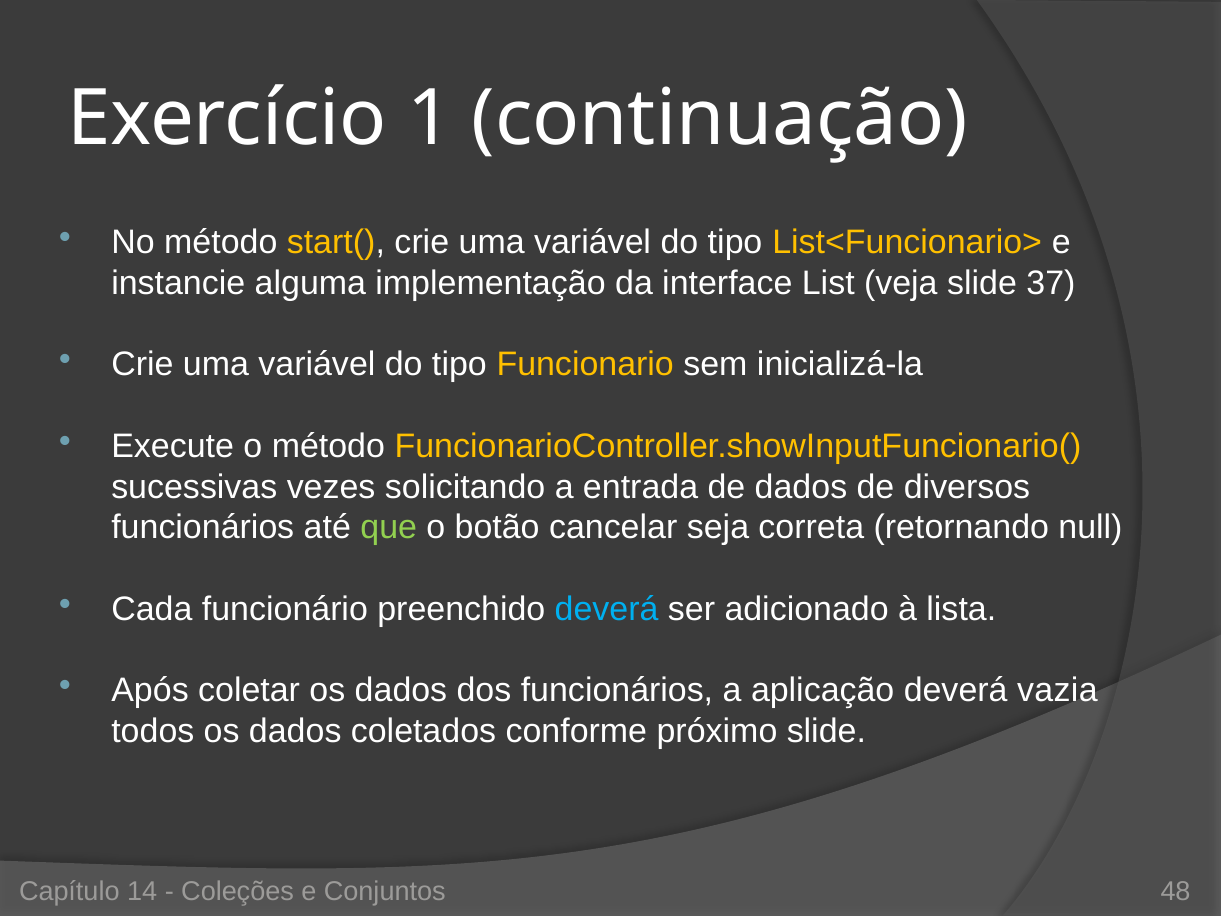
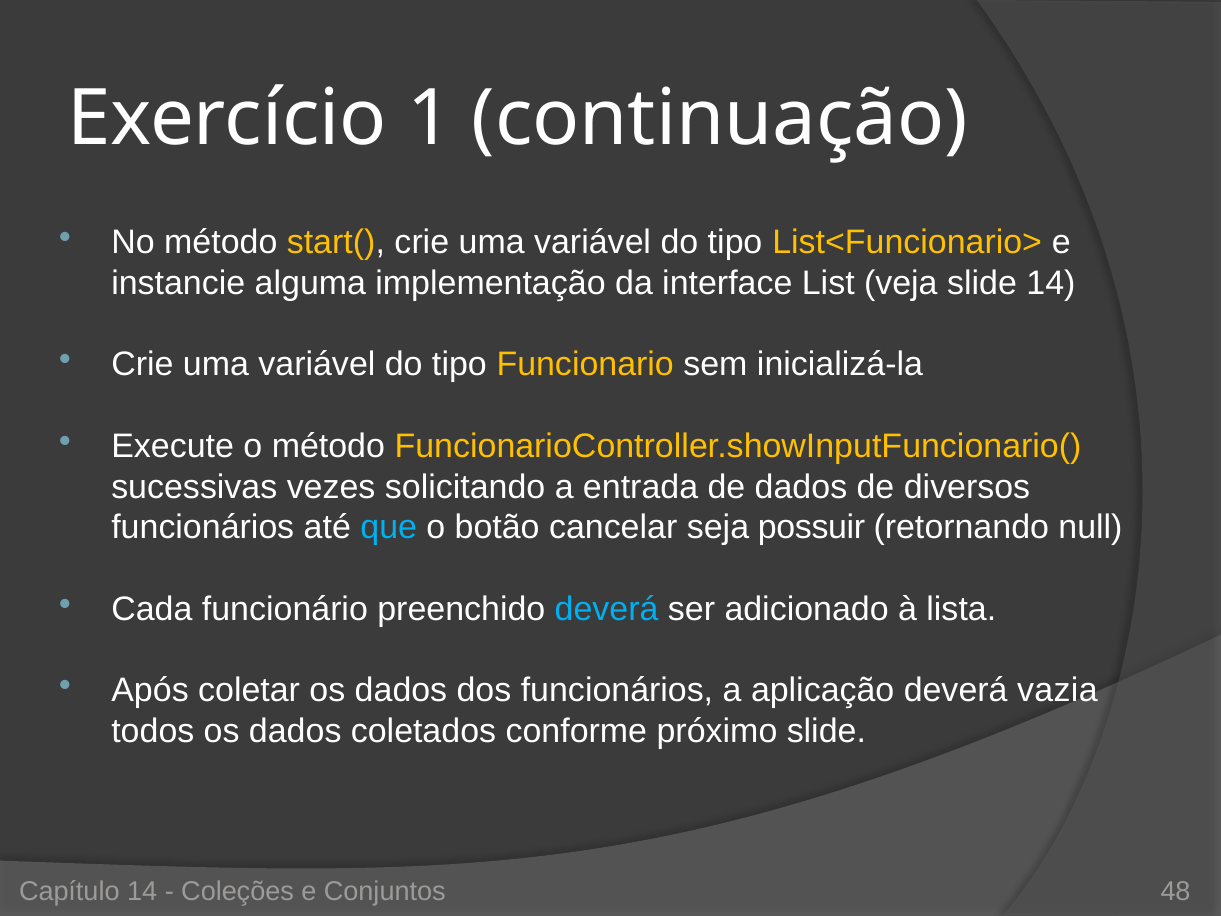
slide 37: 37 -> 14
que colour: light green -> light blue
correta: correta -> possuir
